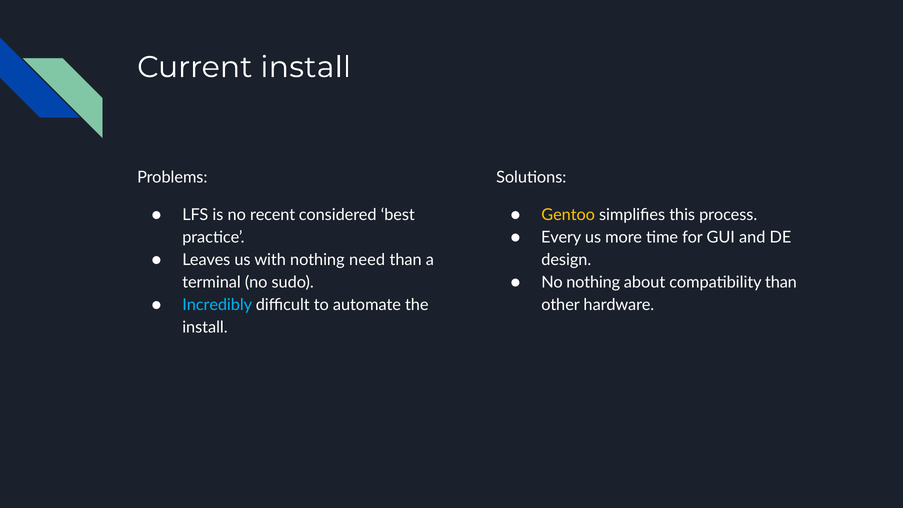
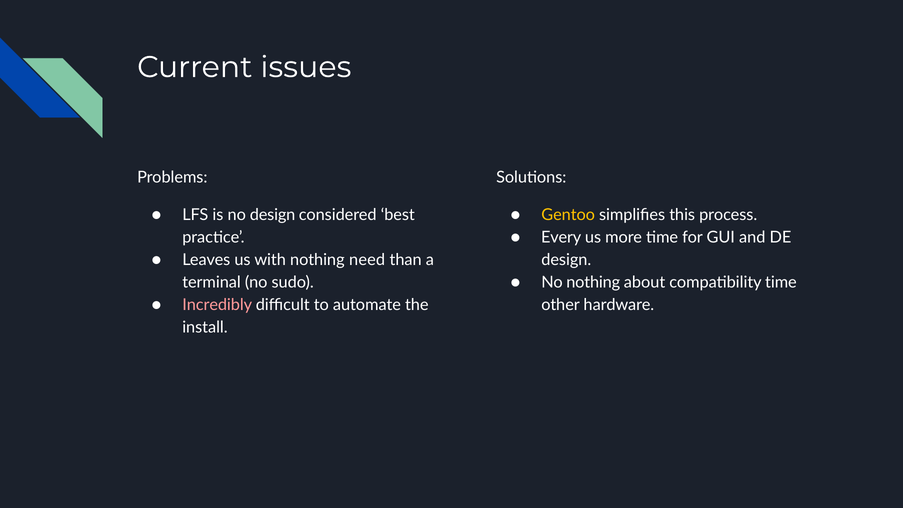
Current install: install -> issues
no recent: recent -> design
compatibility than: than -> time
Incredibly colour: light blue -> pink
